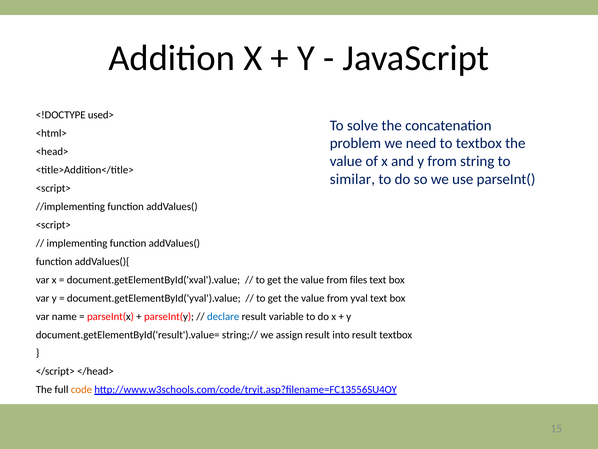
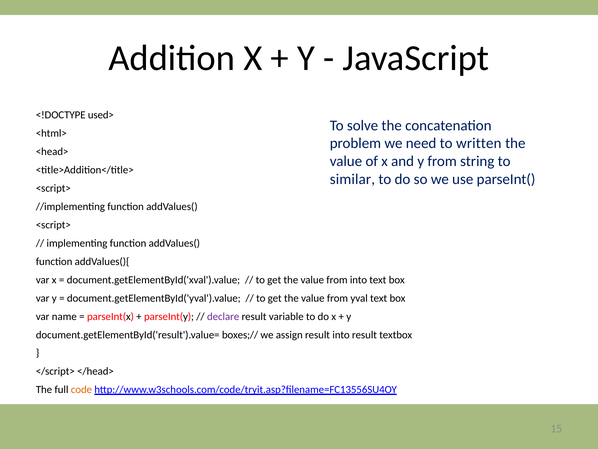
to textbox: textbox -> written
from files: files -> into
declare colour: blue -> purple
string;//: string;// -> boxes;//
